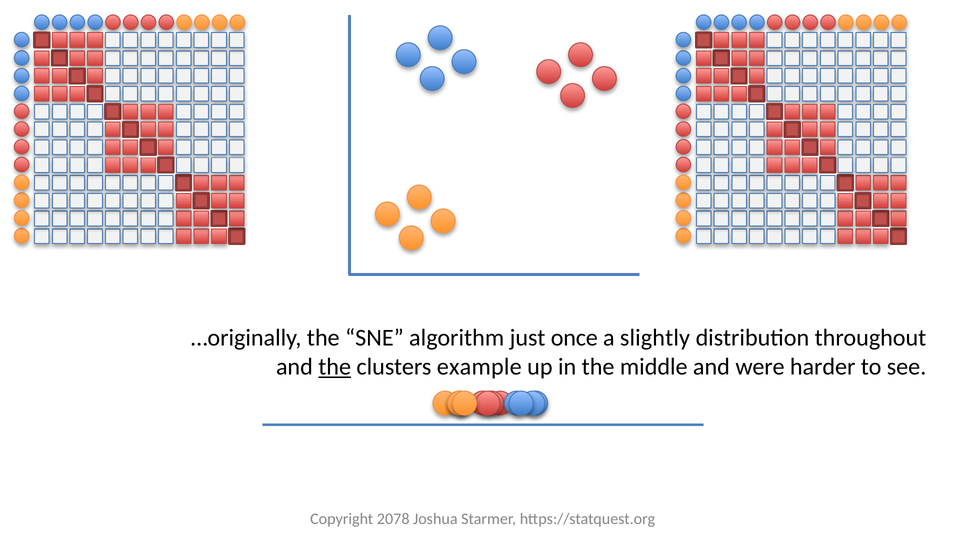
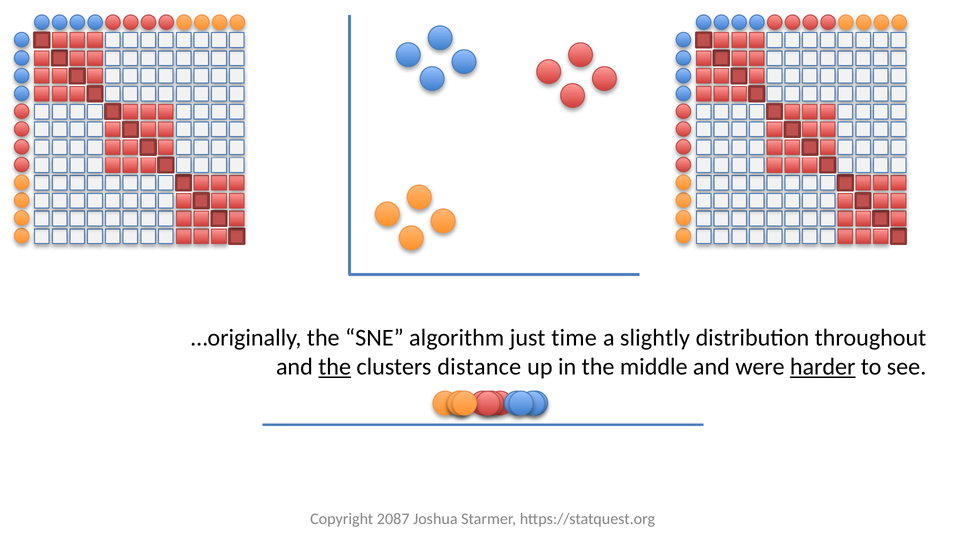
once: once -> time
example: example -> distance
harder underline: none -> present
2078: 2078 -> 2087
